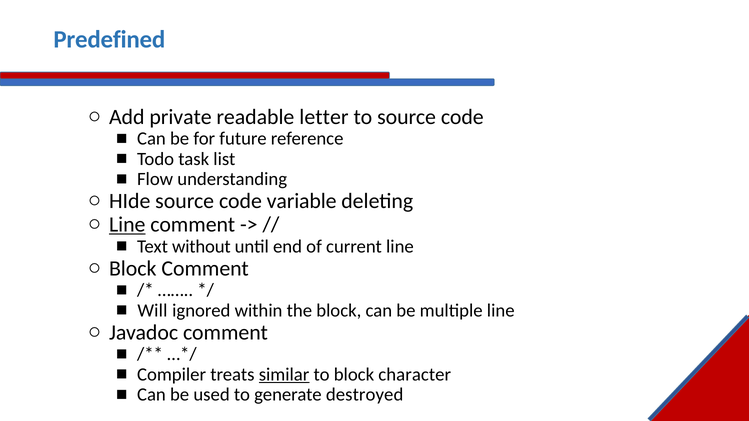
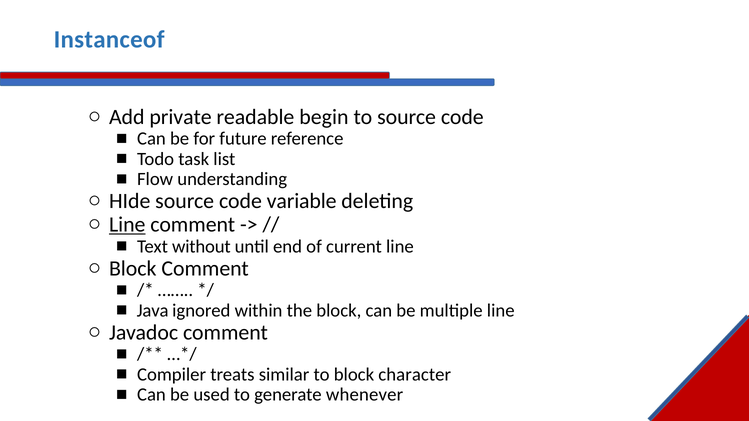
Predefined: Predefined -> Instanceof
letter: letter -> begin
Will: Will -> Java
similar underline: present -> none
destroyed: destroyed -> whenever
